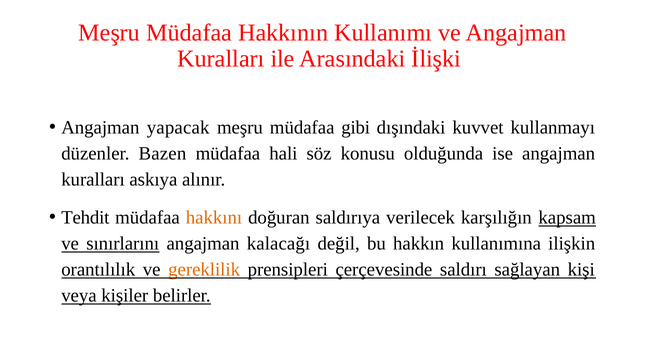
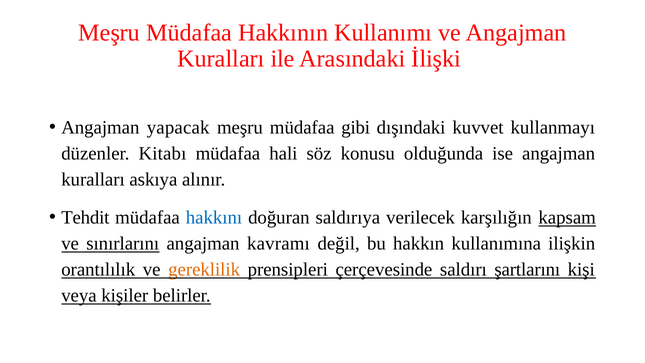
Bazen: Bazen -> Kitabı
hakkını colour: orange -> blue
kalacağı: kalacağı -> kavramı
sağlayan: sağlayan -> şartlarını
